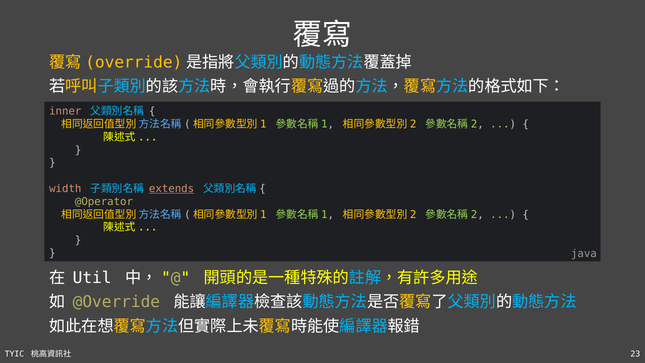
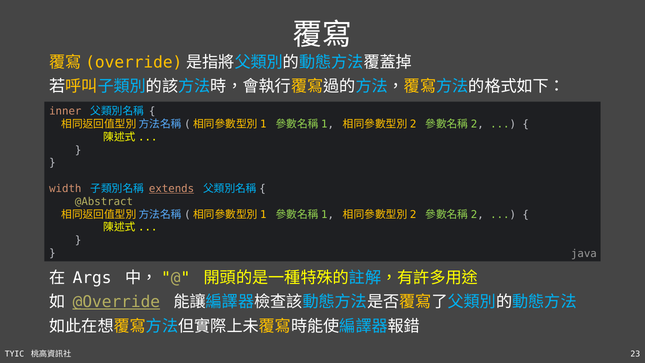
@Operator: @Operator -> @Abstract
Util: Util -> Args
@Override underline: none -> present
